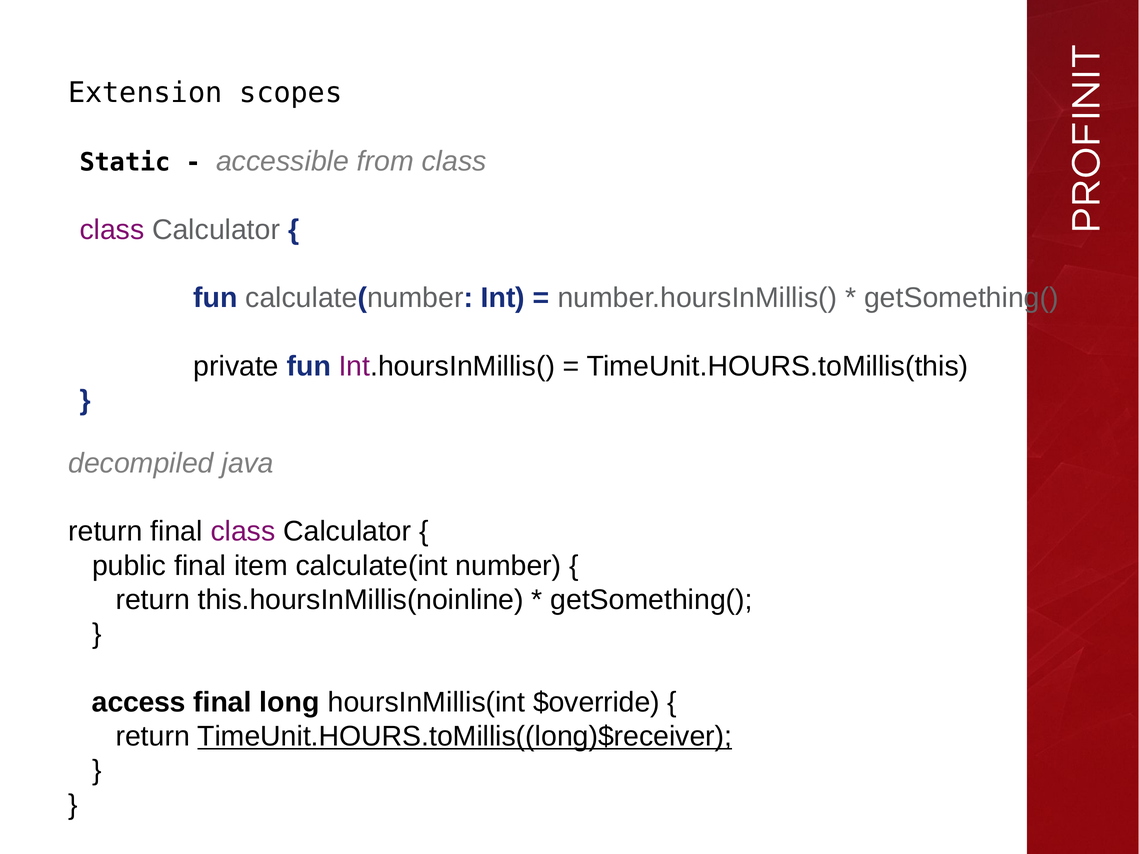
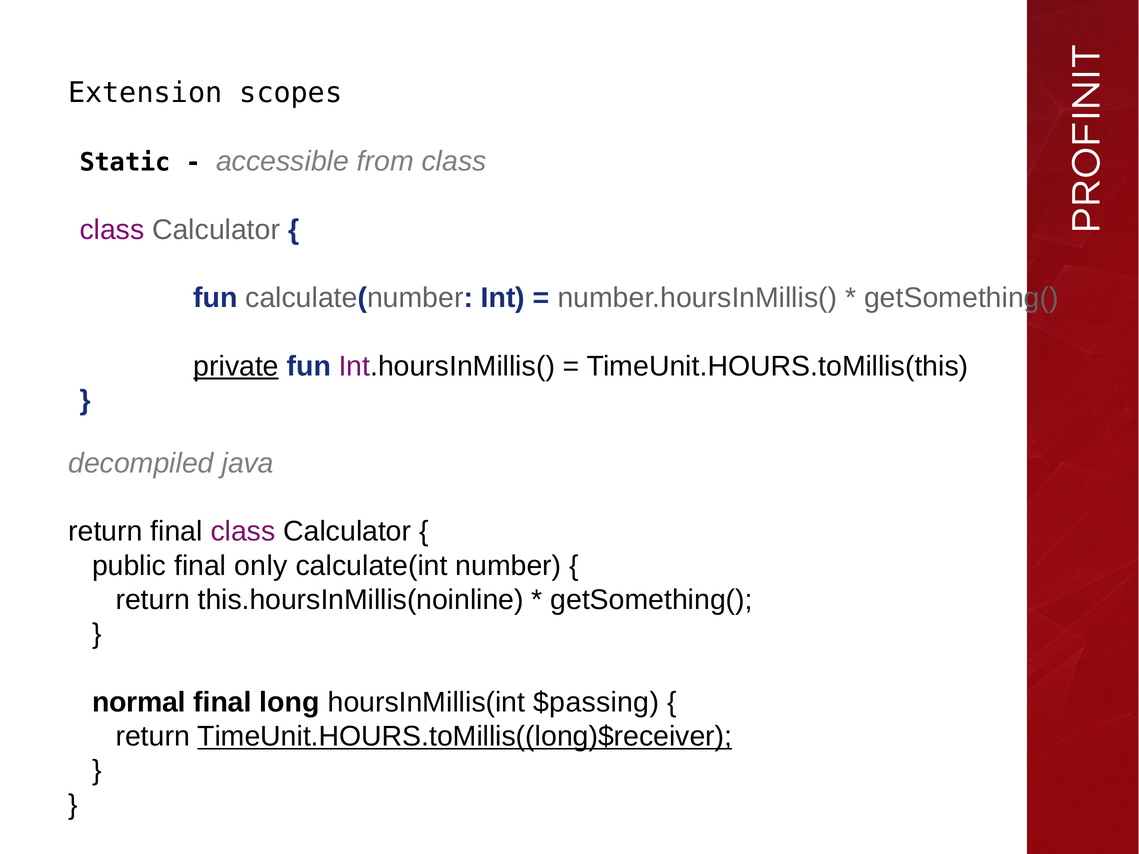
private underline: none -> present
item: item -> only
access: access -> normal
$override: $override -> $passing
